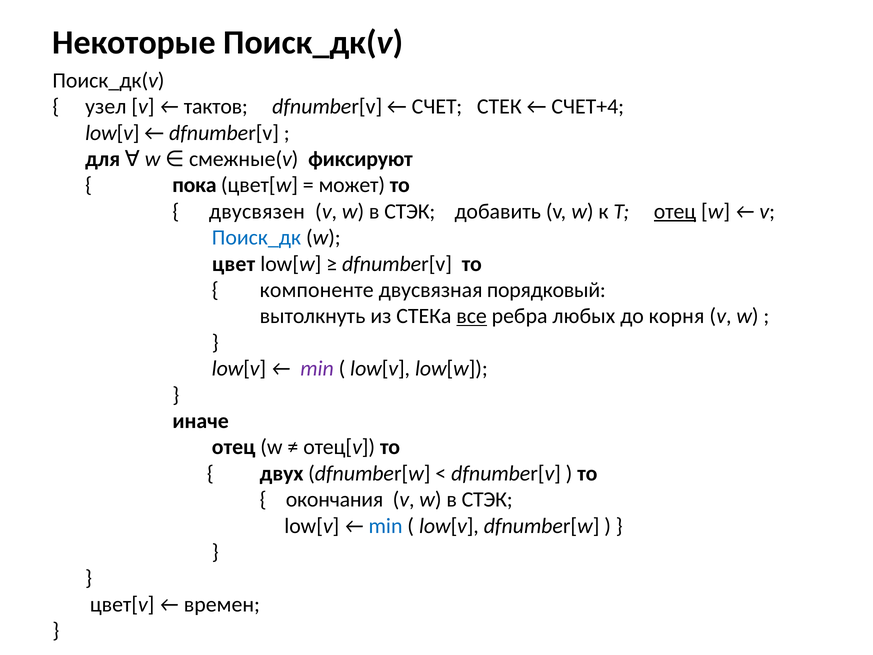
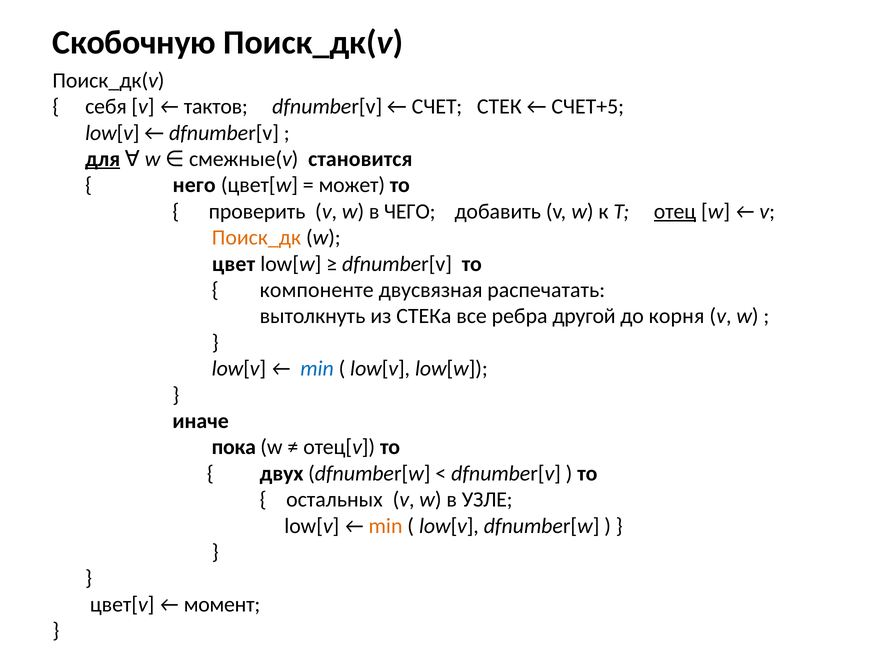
Некоторые: Некоторые -> Скобочную
узел: узел -> себя
СЧЕТ+4: СЧЕТ+4 -> СЧЕТ+5
для underline: none -> present
фиксируют: фиксируют -> становится
пока: пока -> него
двусвязен: двусвязен -> проверить
СТЭК at (410, 211): СТЭК -> ЧЕГО
Поиск_дк colour: blue -> orange
порядковый: порядковый -> распечатать
все underline: present -> none
любых: любых -> другой
min at (317, 368) colour: purple -> blue
отец at (234, 447): отец -> пока
окончания: окончания -> остальных
СТЭК at (487, 499): СТЭК -> УЗЛЕ
min at (386, 526) colour: blue -> orange
времен: времен -> момент
